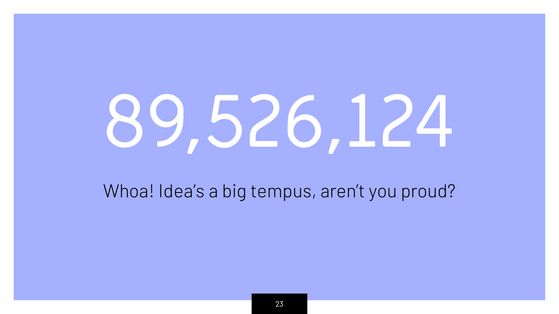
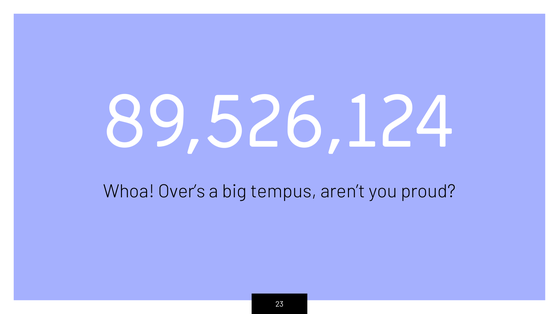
Idea’s: Idea’s -> Over’s
